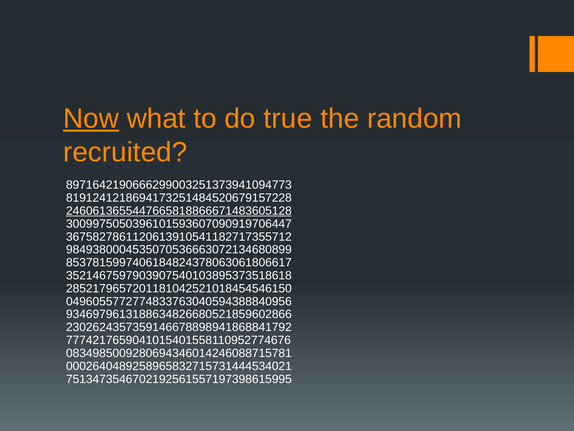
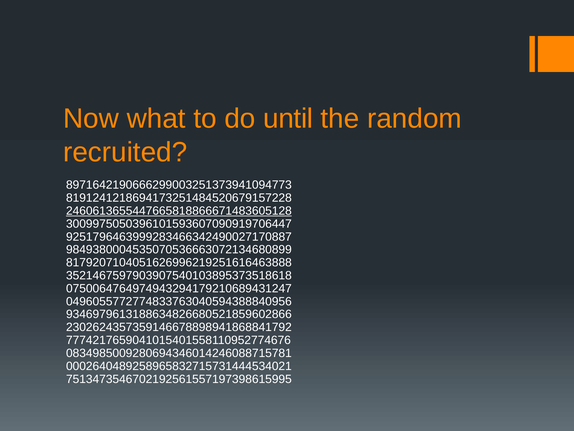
Now underline: present -> none
true: true -> until
3675827861120613910541182717355712: 3675827861120613910541182717355712 -> 9251796463999283466342490027170887
8537815997406184824378063061806617: 8537815997406184824378063061806617 -> 8179207104051626996219251616463888
2852179657201181042521018454546150: 2852179657201181042521018454546150 -> 0750064764974943294179210689431247
